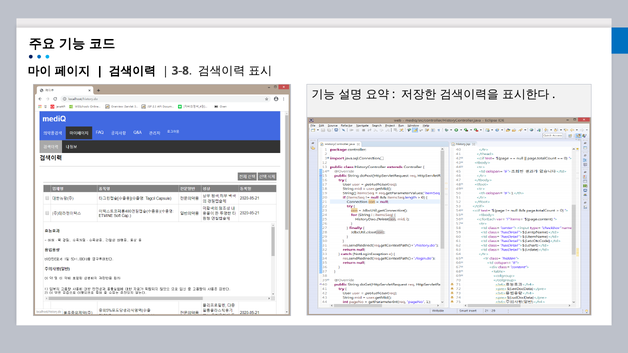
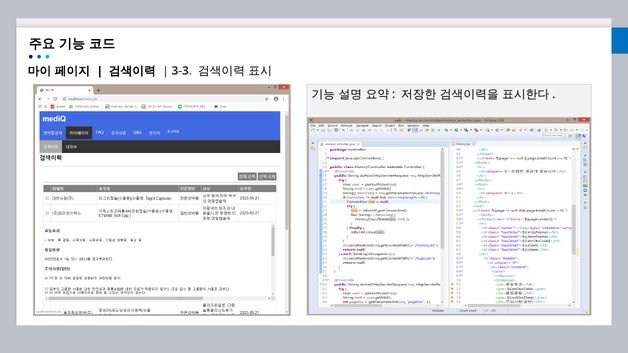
3-8: 3-8 -> 3-3
